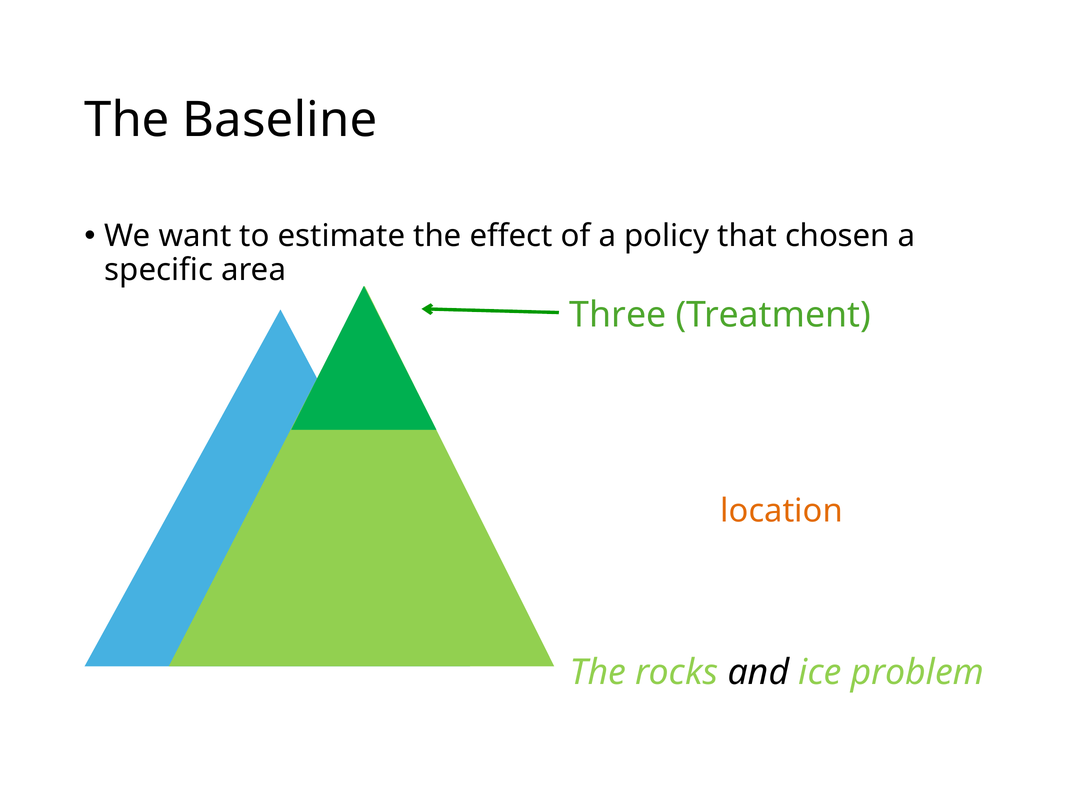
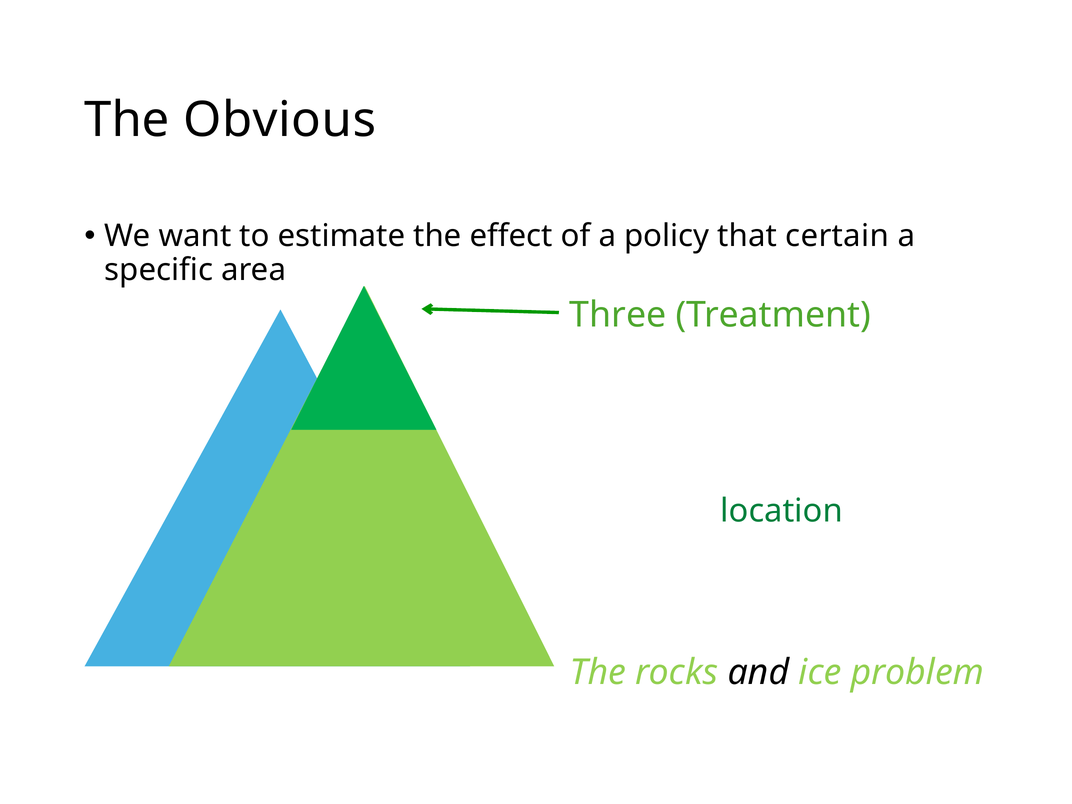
Baseline: Baseline -> Obvious
that chosen: chosen -> certain
location colour: orange -> green
